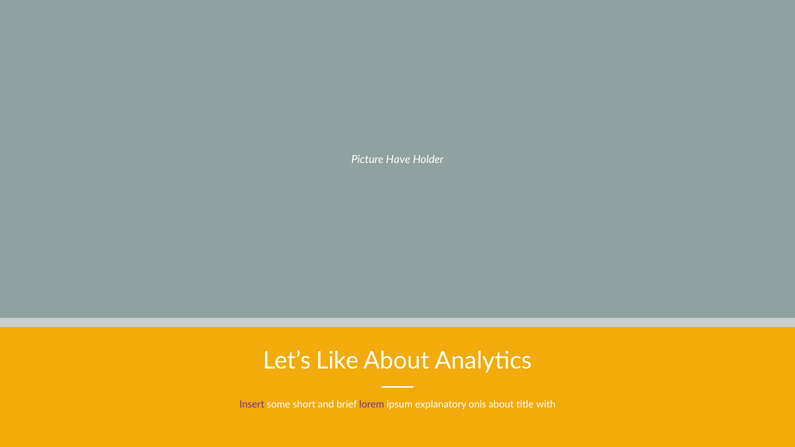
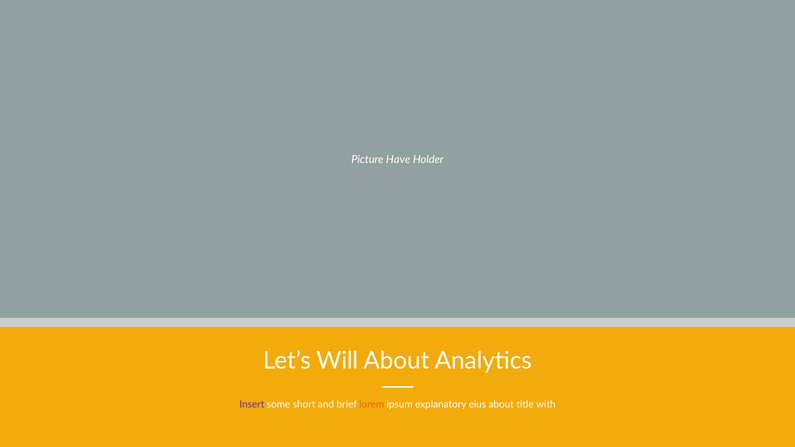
Like: Like -> Will
lorem colour: purple -> orange
onis: onis -> eius
